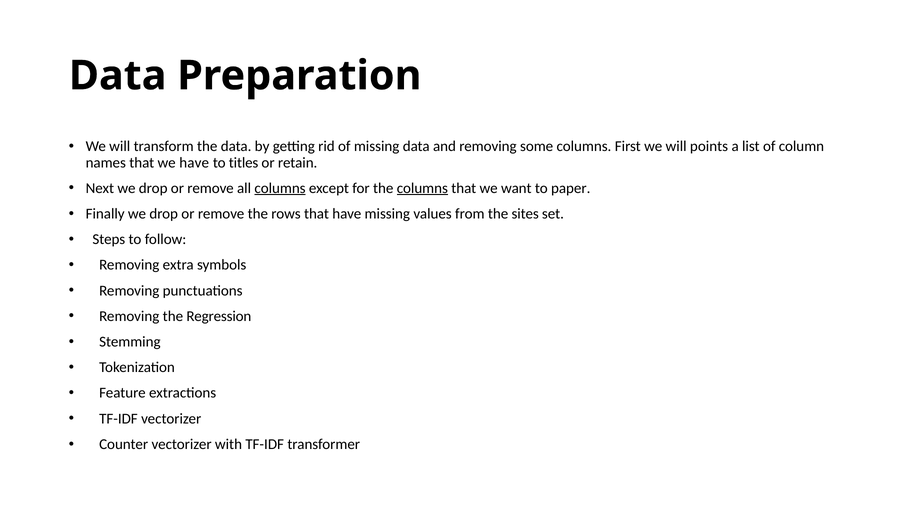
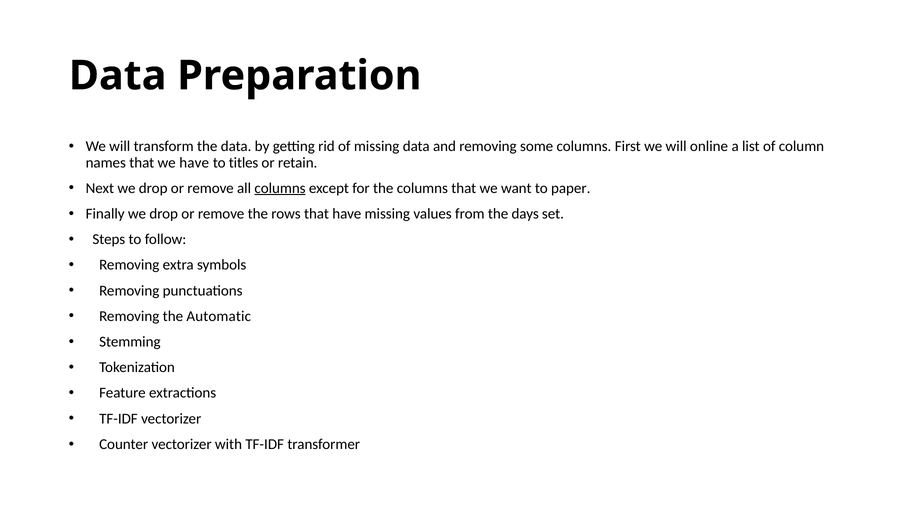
points: points -> online
columns at (422, 188) underline: present -> none
sites: sites -> days
Regression: Regression -> Automatic
